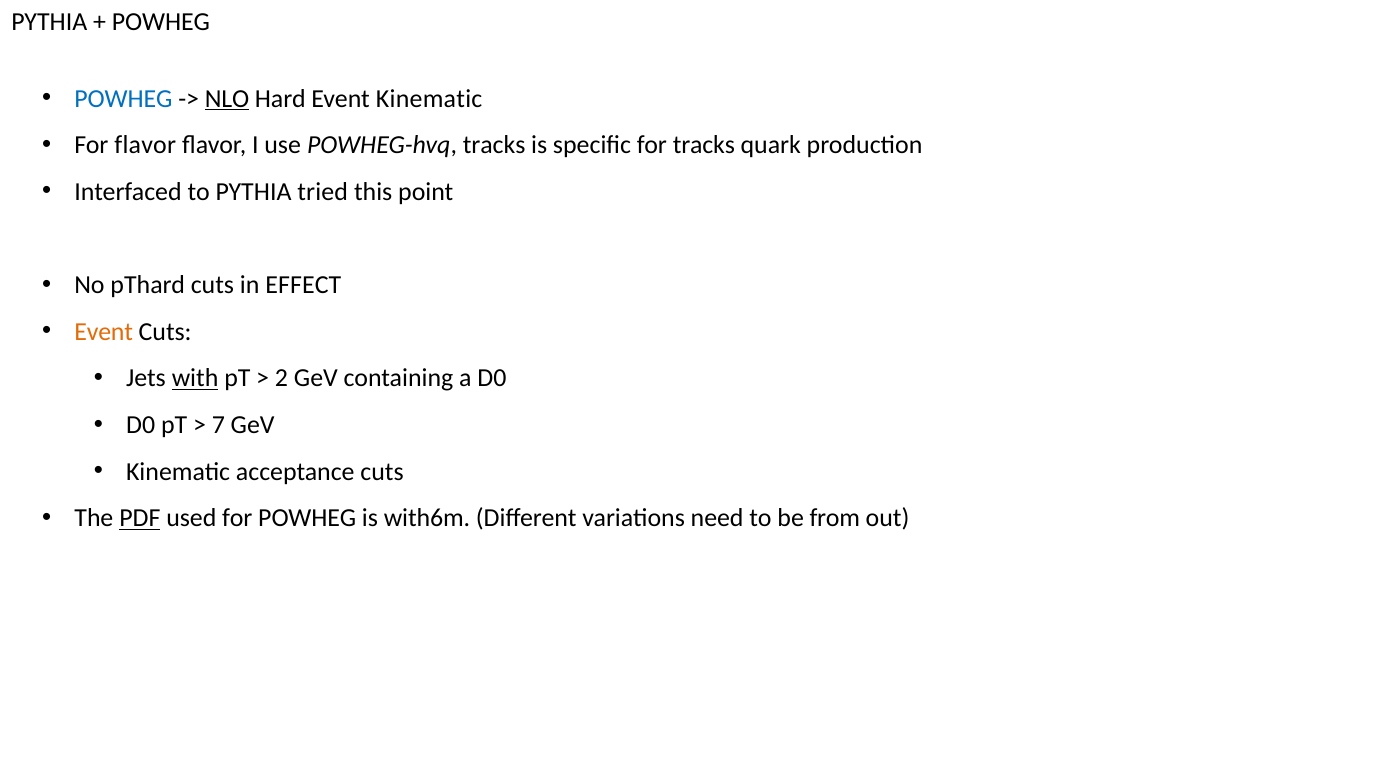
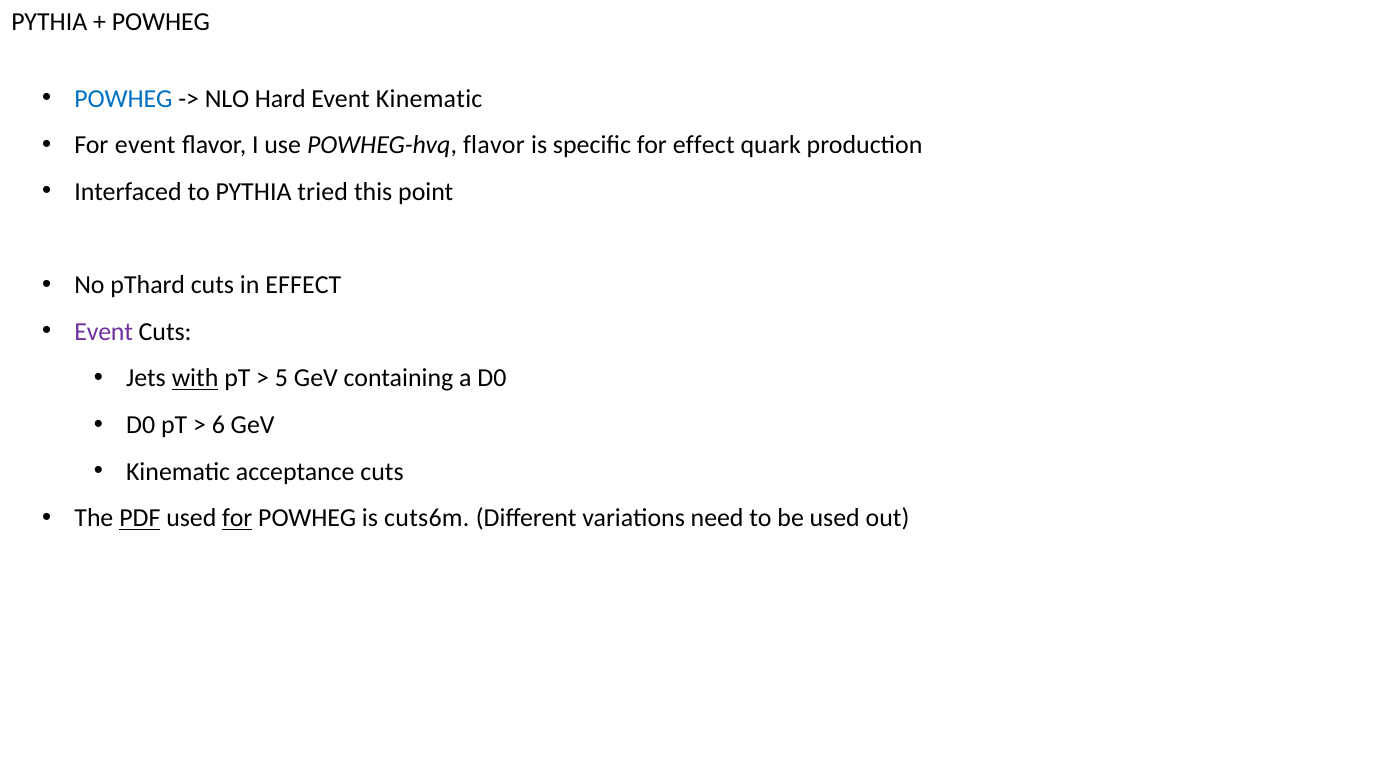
NLO underline: present -> none
For flavor: flavor -> event
POWHEG-hvq tracks: tracks -> flavor
for tracks: tracks -> effect
Event at (104, 332) colour: orange -> purple
2: 2 -> 5
7: 7 -> 6
for at (237, 518) underline: none -> present
with6m: with6m -> cuts6m
be from: from -> used
